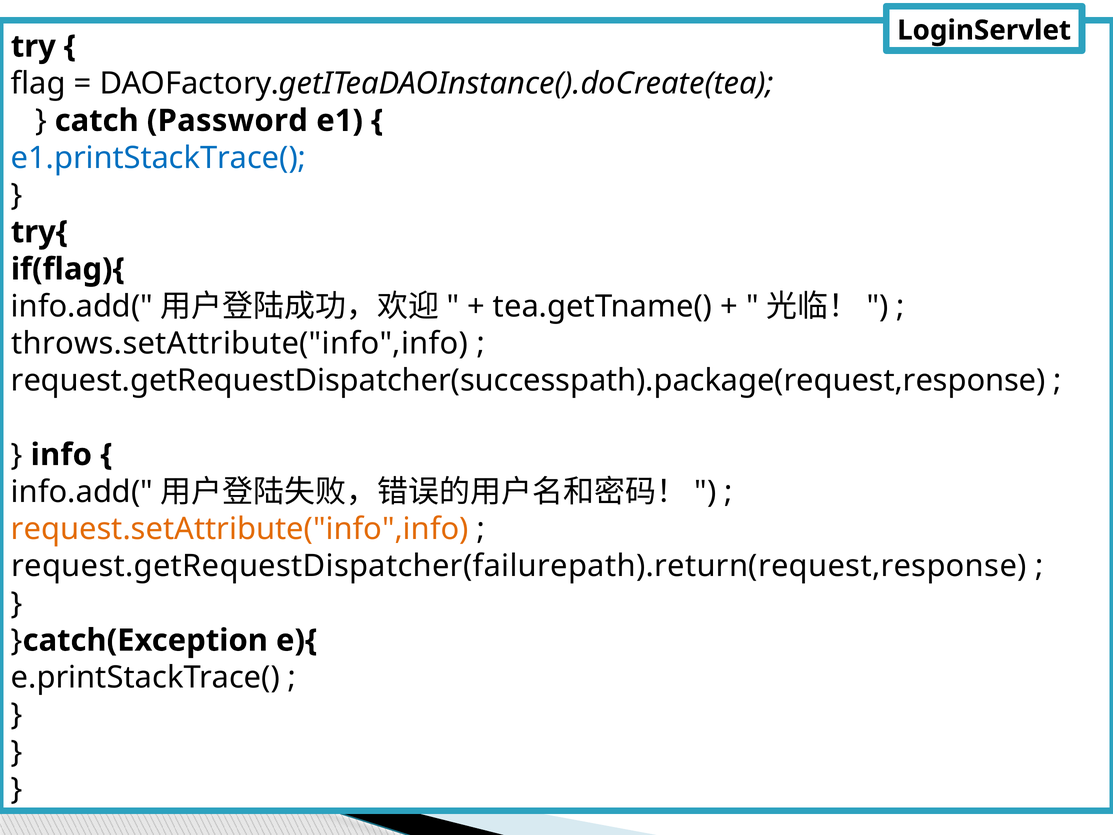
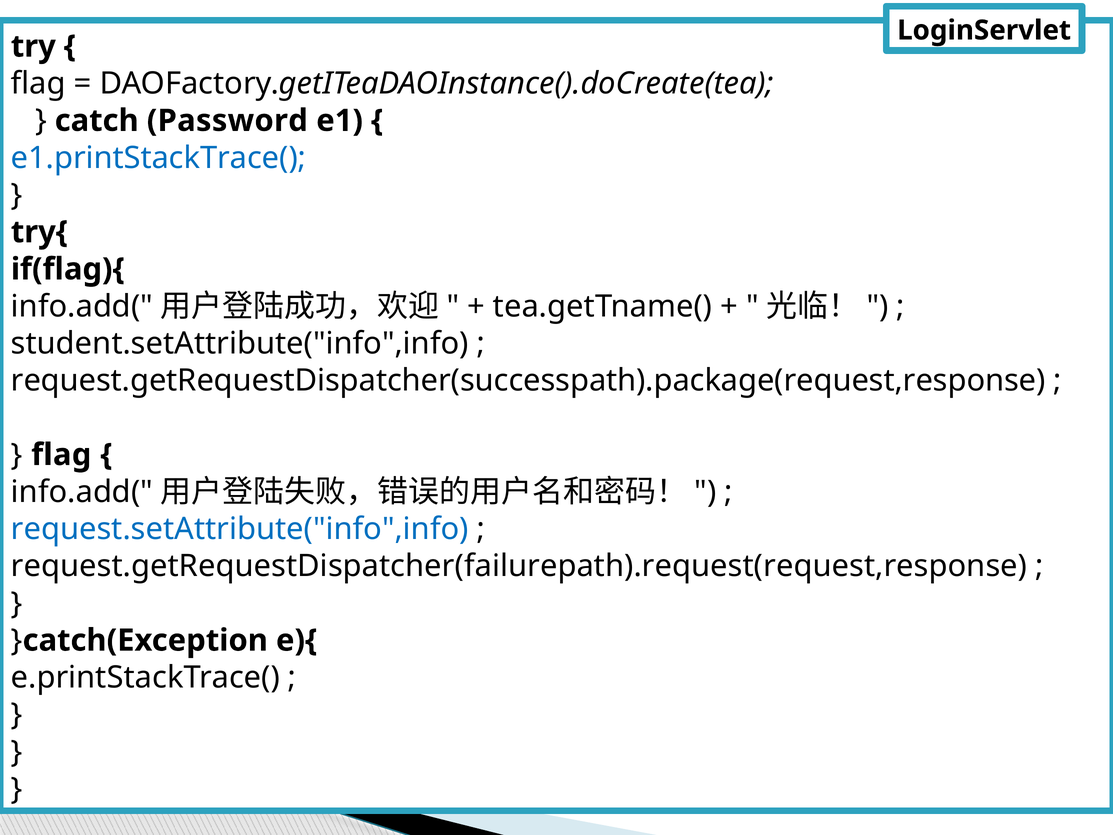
throws.setAttribute("info",info: throws.setAttribute("info",info -> student.setAttribute("info",info
info at (61, 455): info -> flag
request.setAttribute("info",info colour: orange -> blue
request.getRequestDispatcher(failurepath).return(request,response: request.getRequestDispatcher(failurepath).return(request,response -> request.getRequestDispatcher(failurepath).request(request,response
